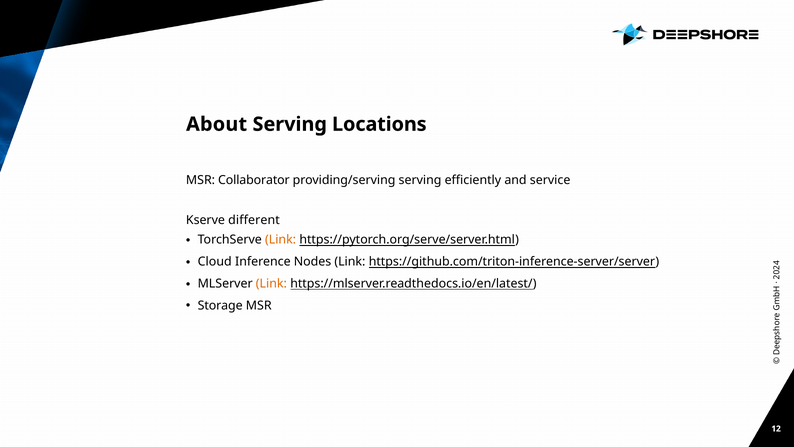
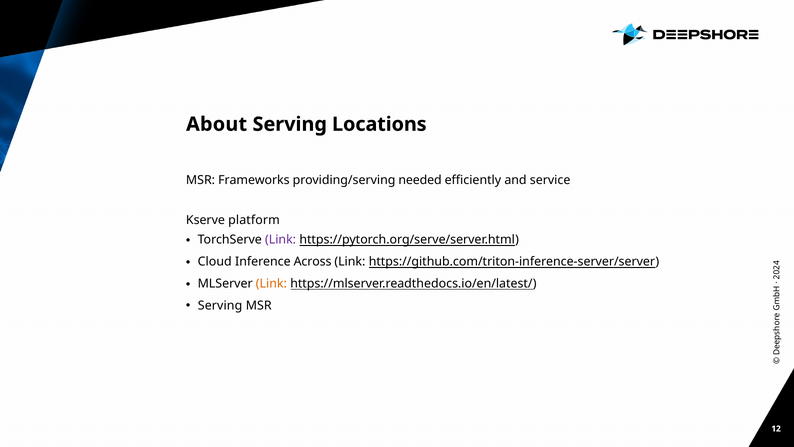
Collaborator: Collaborator -> Frameworks
providing/serving serving: serving -> needed
different: different -> platform
Link at (281, 240) colour: orange -> purple
Nodes: Nodes -> Across
Storage at (220, 305): Storage -> Serving
